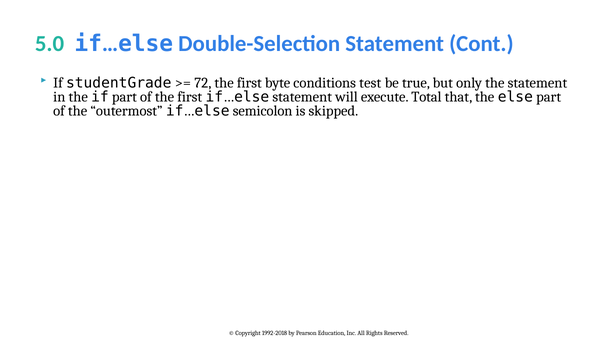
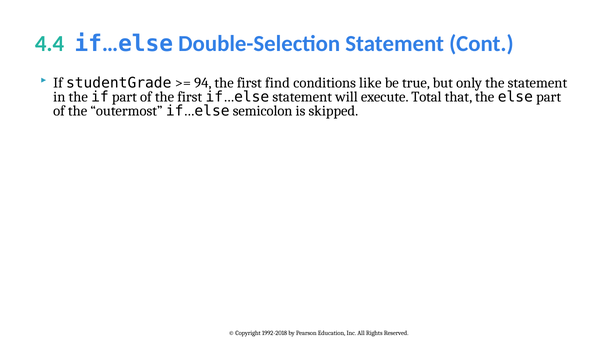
5.0: 5.0 -> 4.4
72: 72 -> 94
byte: byte -> find
test: test -> like
